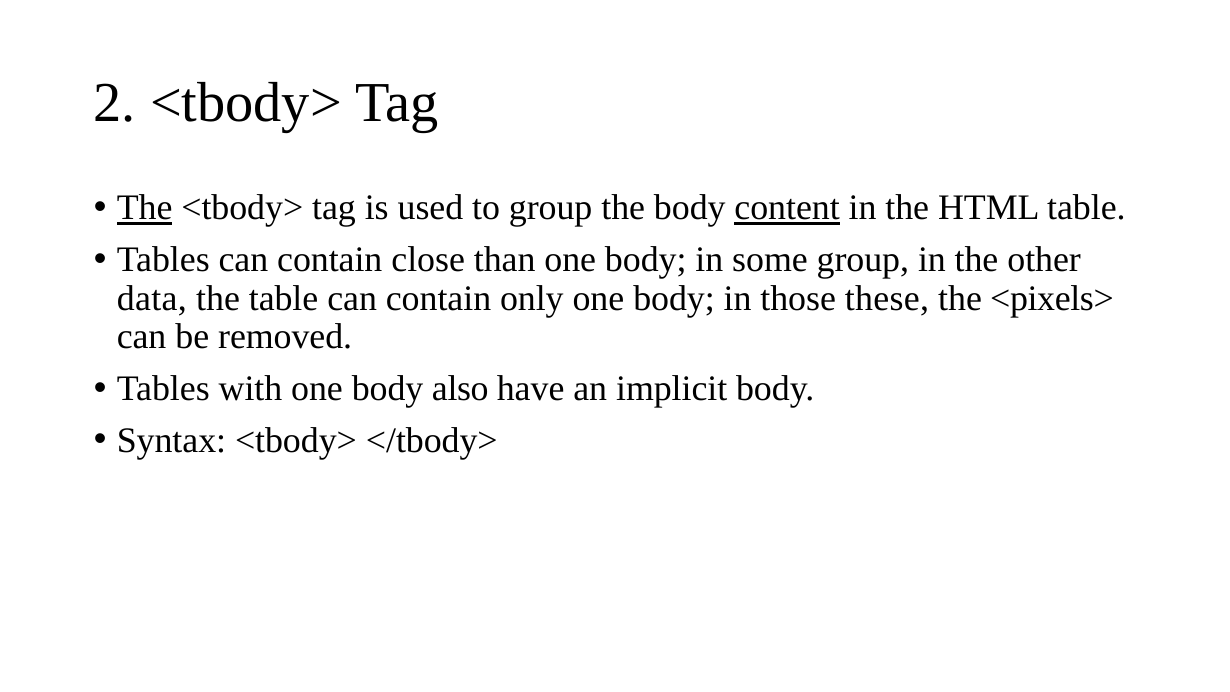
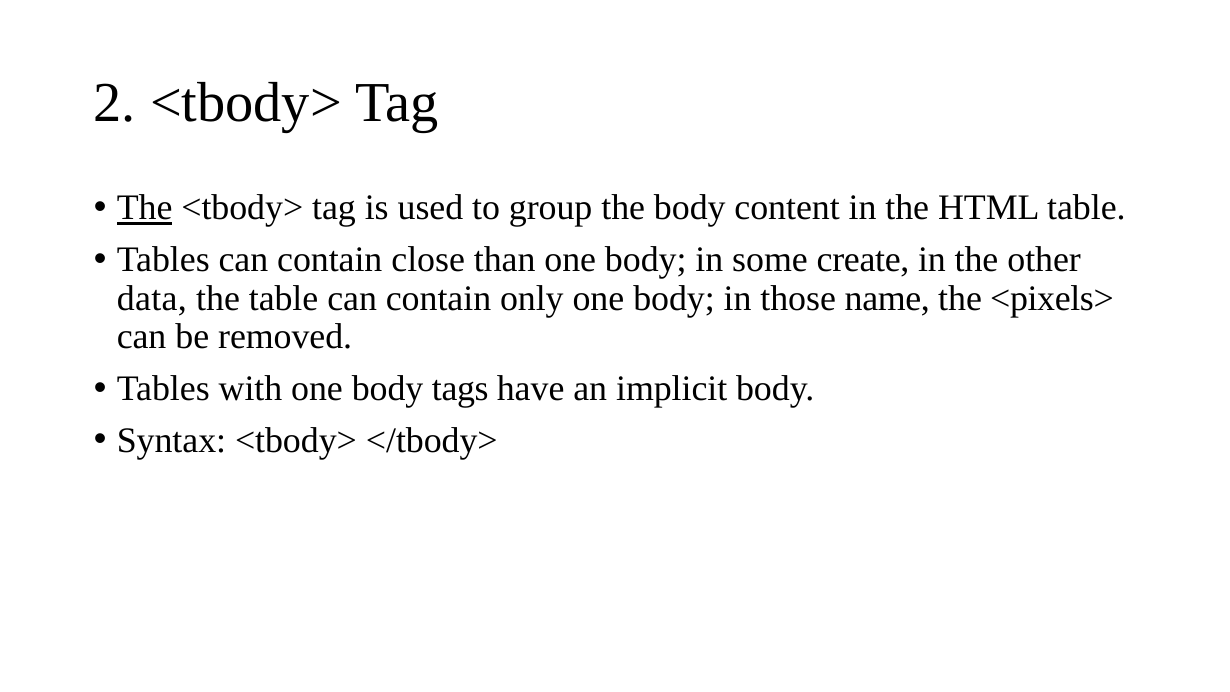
content underline: present -> none
some group: group -> create
these: these -> name
also: also -> tags
